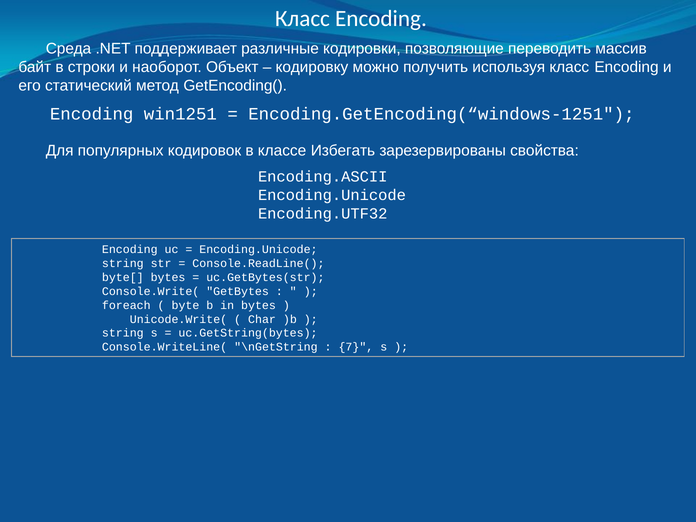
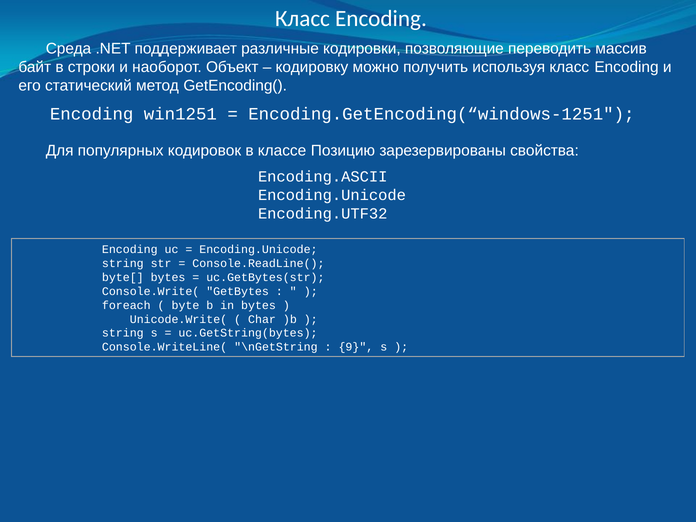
Избегать: Избегать -> Позицию
7: 7 -> 9
